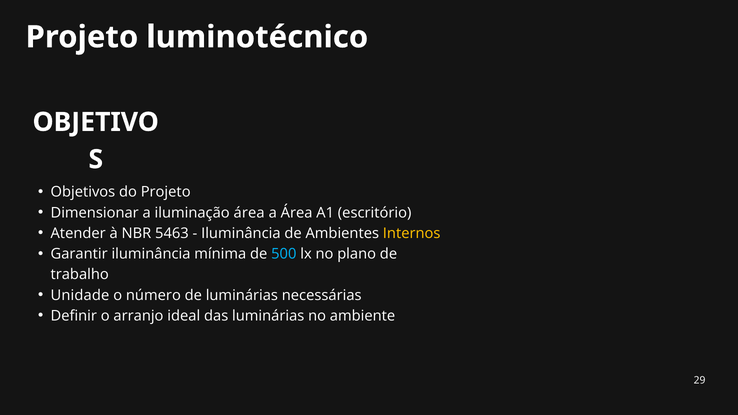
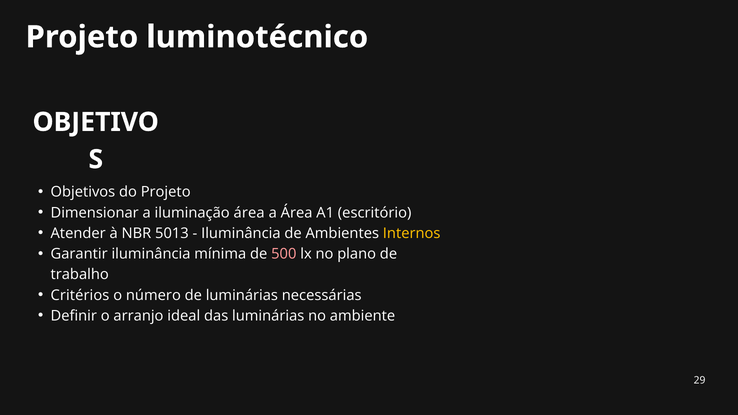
5463: 5463 -> 5013
500 colour: light blue -> pink
Unidade: Unidade -> Critérios
